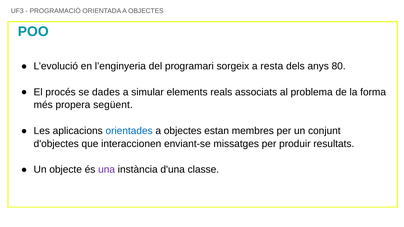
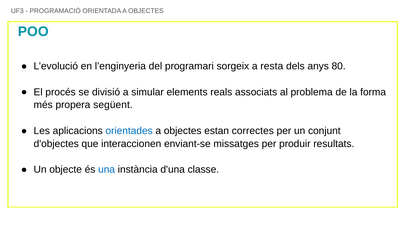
dades: dades -> divisió
membres: membres -> correctes
una colour: purple -> blue
